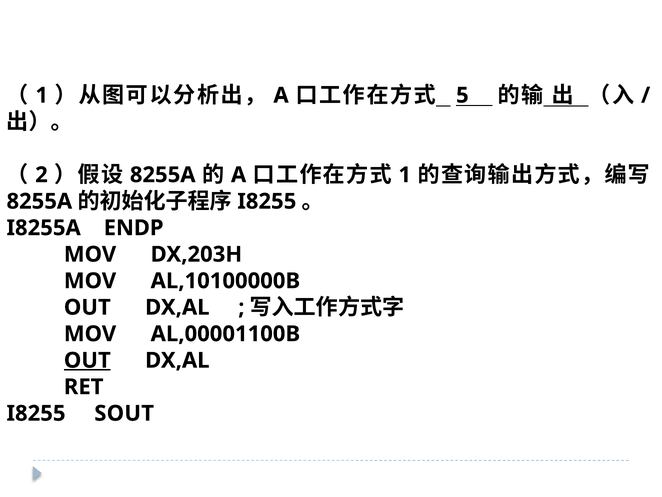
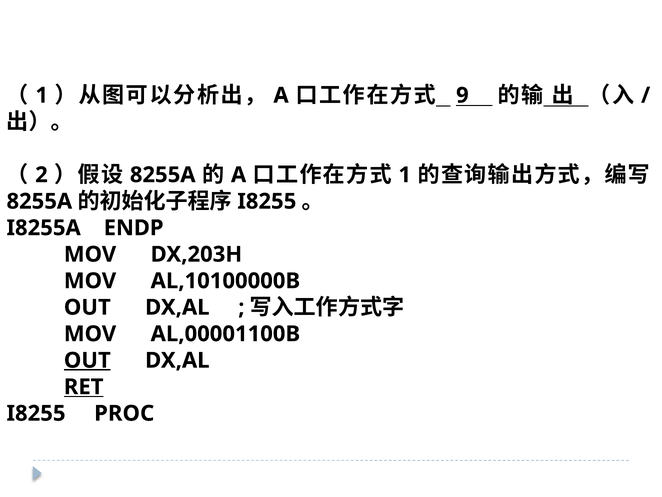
5: 5 -> 9
RET underline: none -> present
SOUT: SOUT -> PROC
